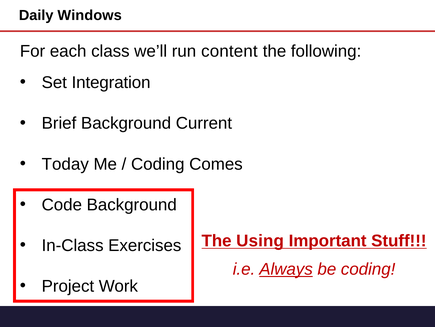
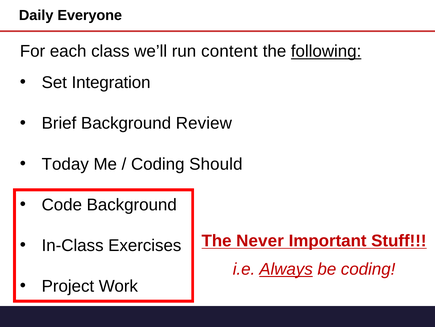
Windows: Windows -> Everyone
following underline: none -> present
Current: Current -> Review
Comes: Comes -> Should
Using: Using -> Never
